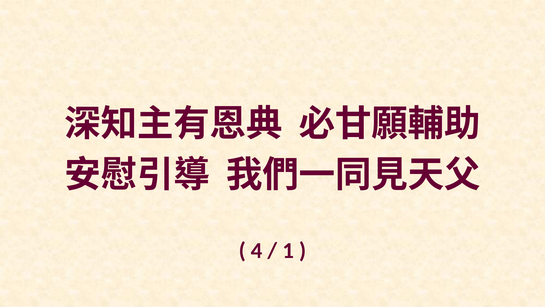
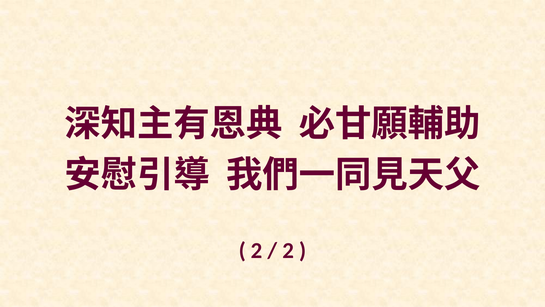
4 at (257, 250): 4 -> 2
1 at (288, 250): 1 -> 2
